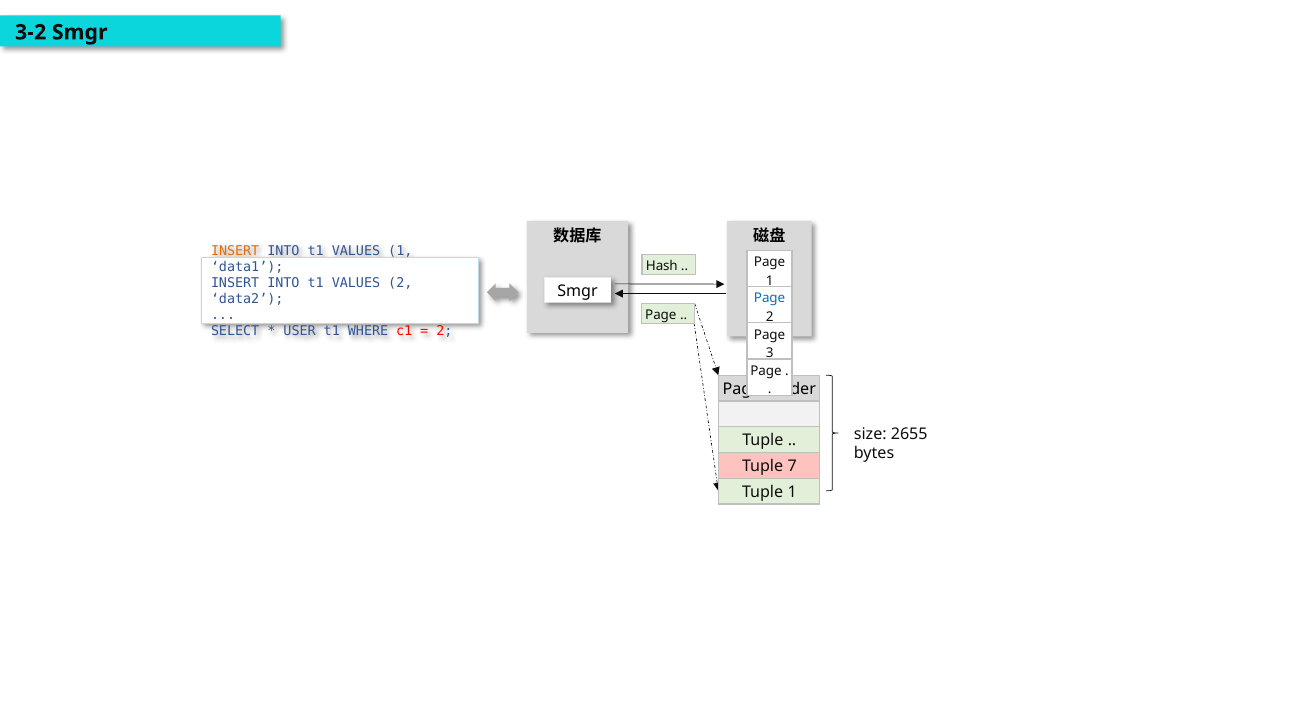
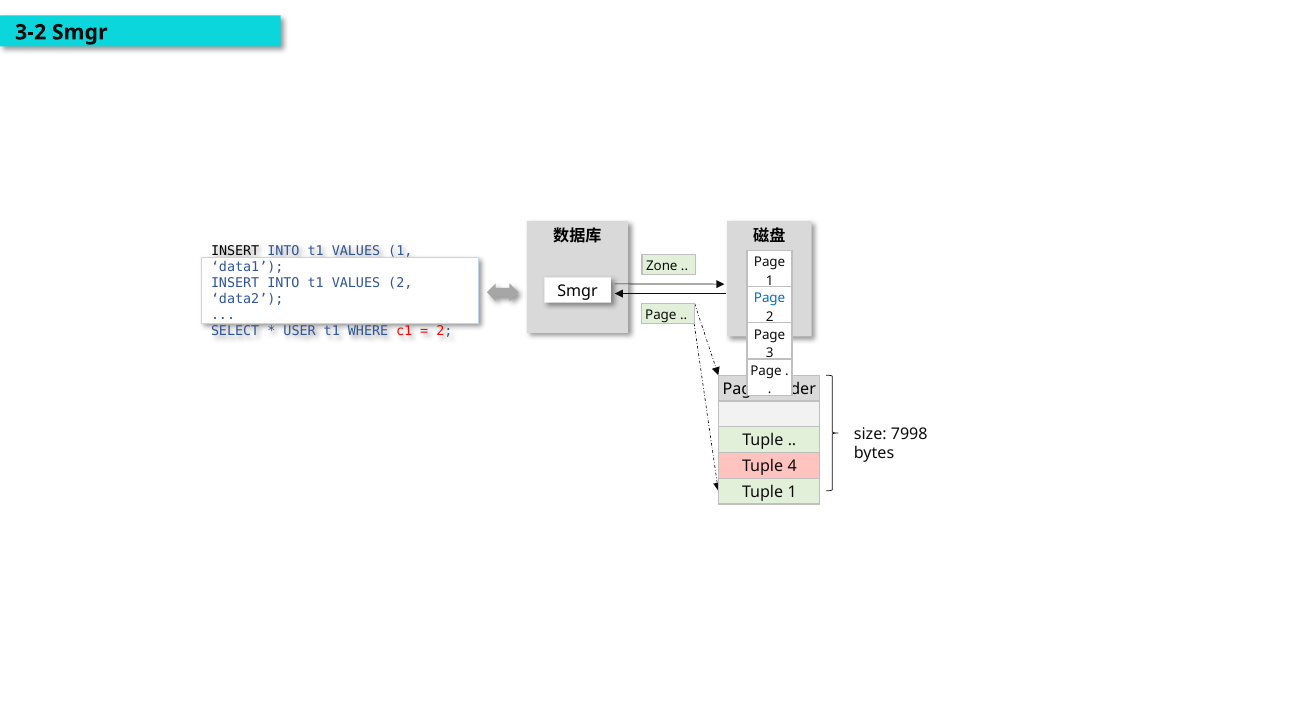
INSERT at (235, 251) colour: orange -> black
Hash: Hash -> Zone
2655: 2655 -> 7998
7: 7 -> 4
